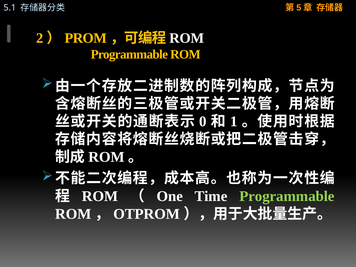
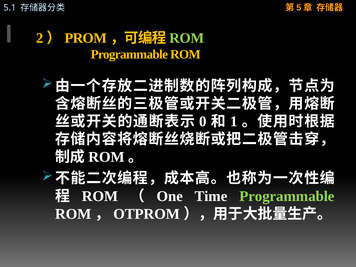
ROM at (187, 38) colour: white -> light green
